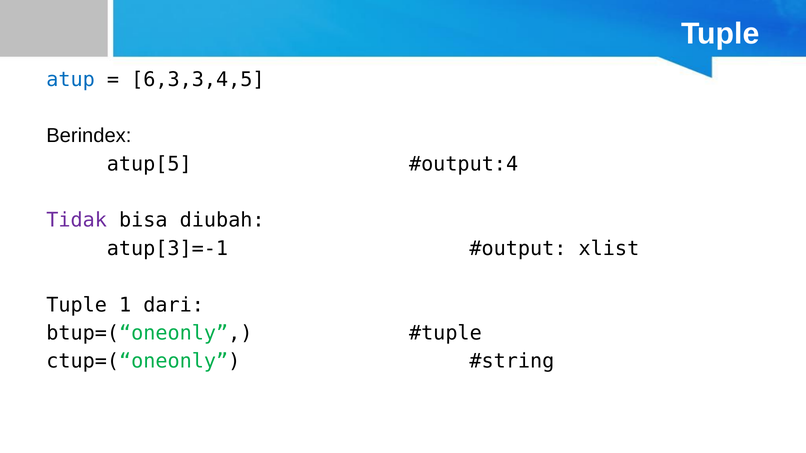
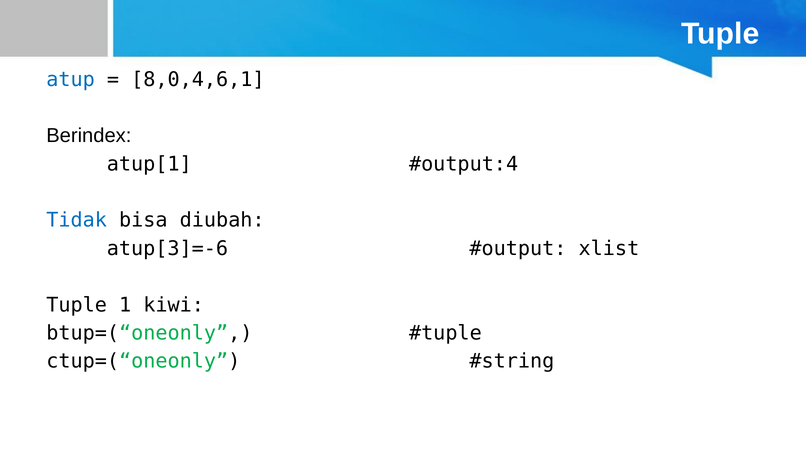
6,3,3,4,5: 6,3,3,4,5 -> 8,0,4,6,1
atup[5: atup[5 -> atup[1
Tidak colour: purple -> blue
atup[3]=-1: atup[3]=-1 -> atup[3]=-6
dari: dari -> kiwi
